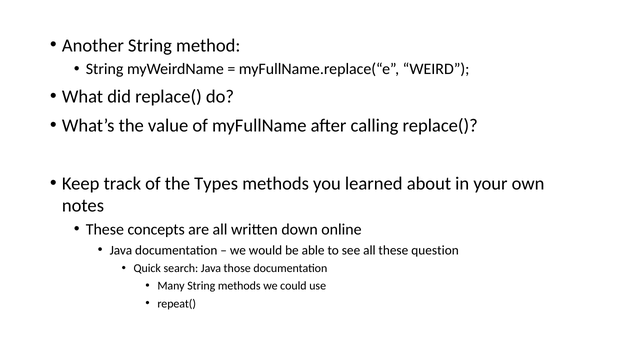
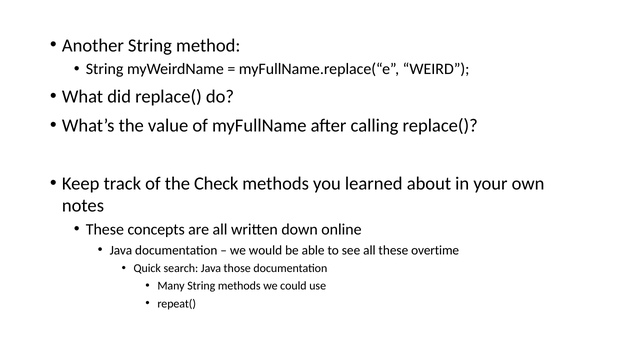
Types: Types -> Check
question: question -> overtime
